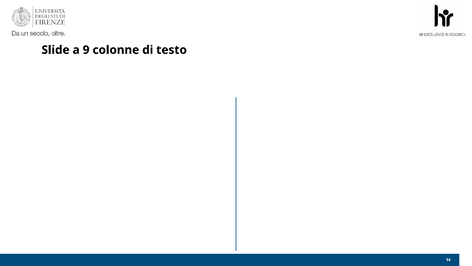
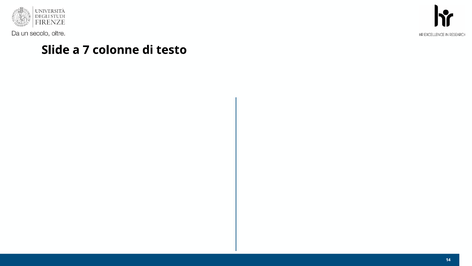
9: 9 -> 7
